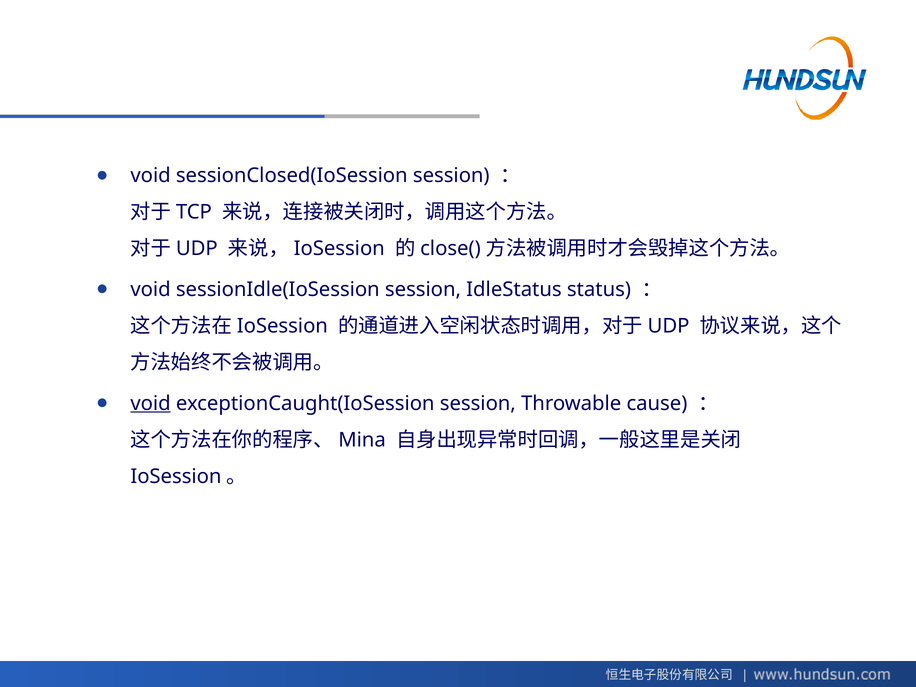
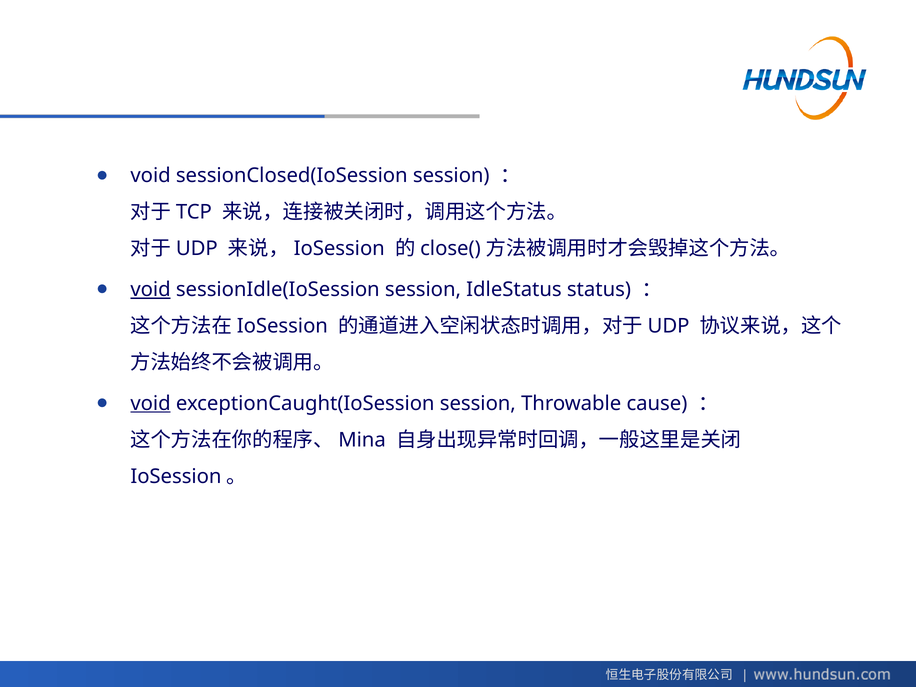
void at (151, 289) underline: none -> present
